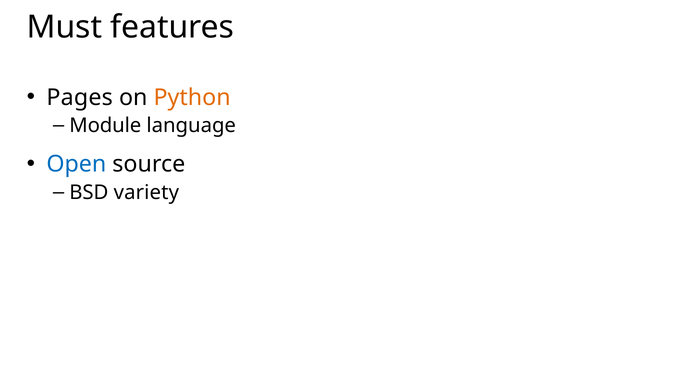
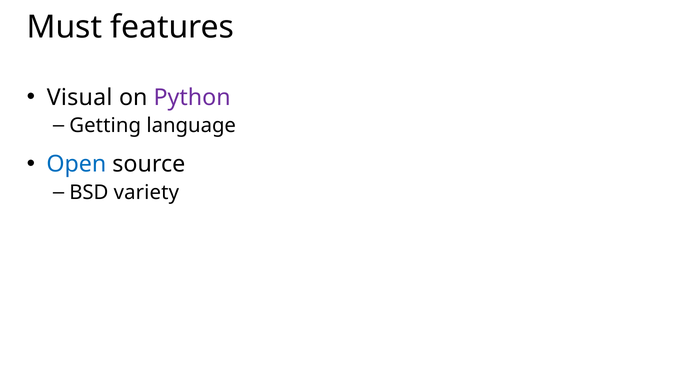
Pages: Pages -> Visual
Python colour: orange -> purple
Module: Module -> Getting
